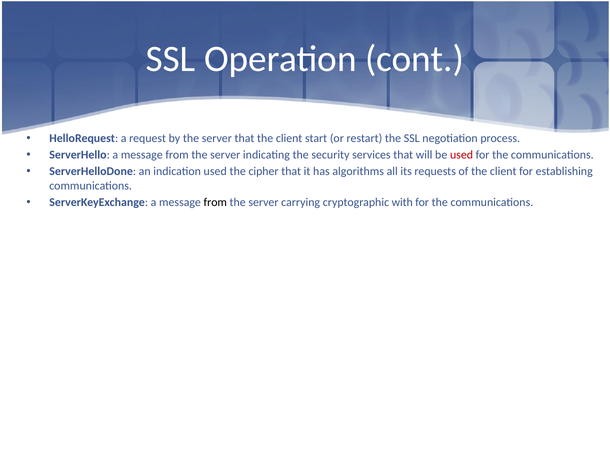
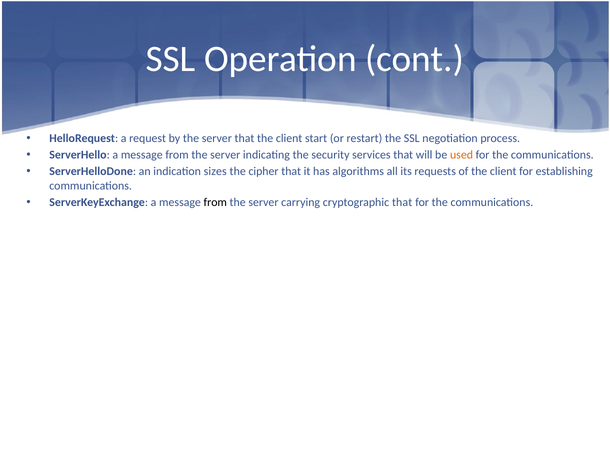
used at (462, 155) colour: red -> orange
indication used: used -> sizes
cryptographic with: with -> that
